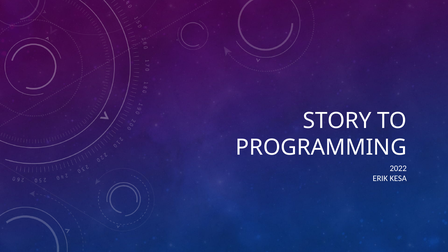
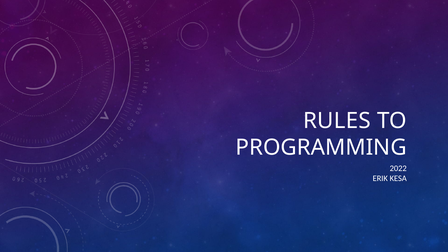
STORY: STORY -> RULES
